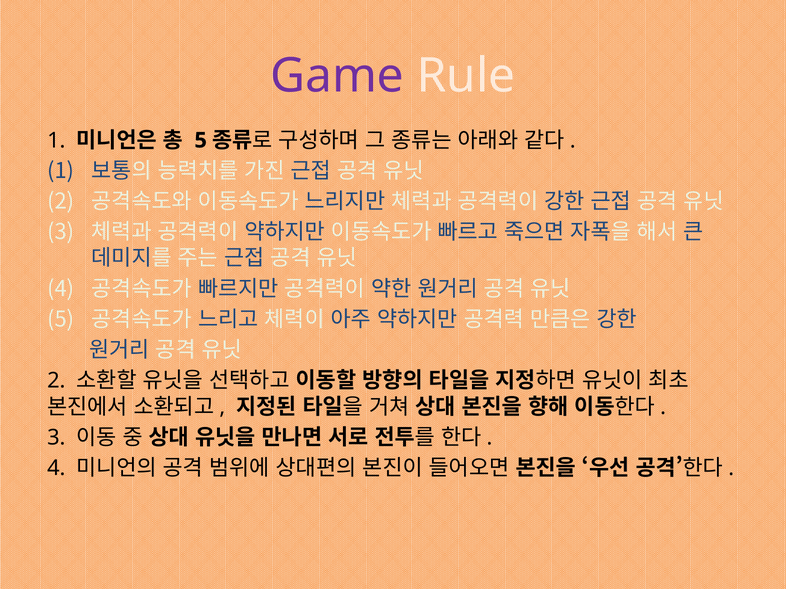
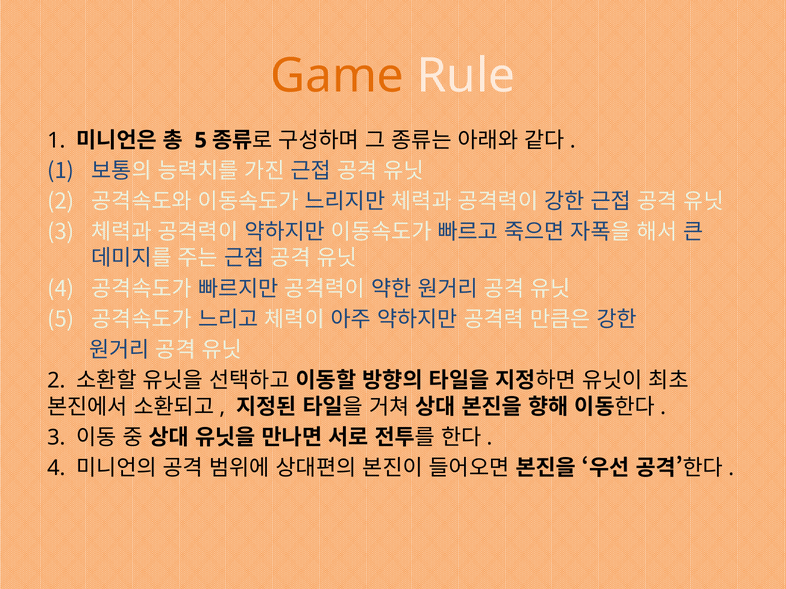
Game colour: purple -> orange
